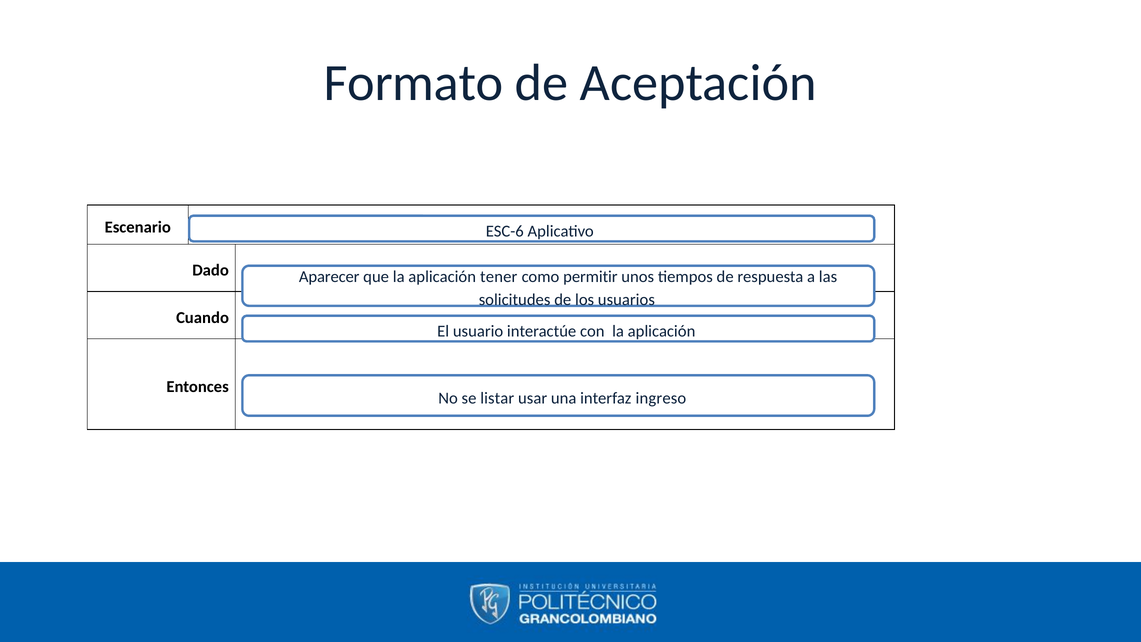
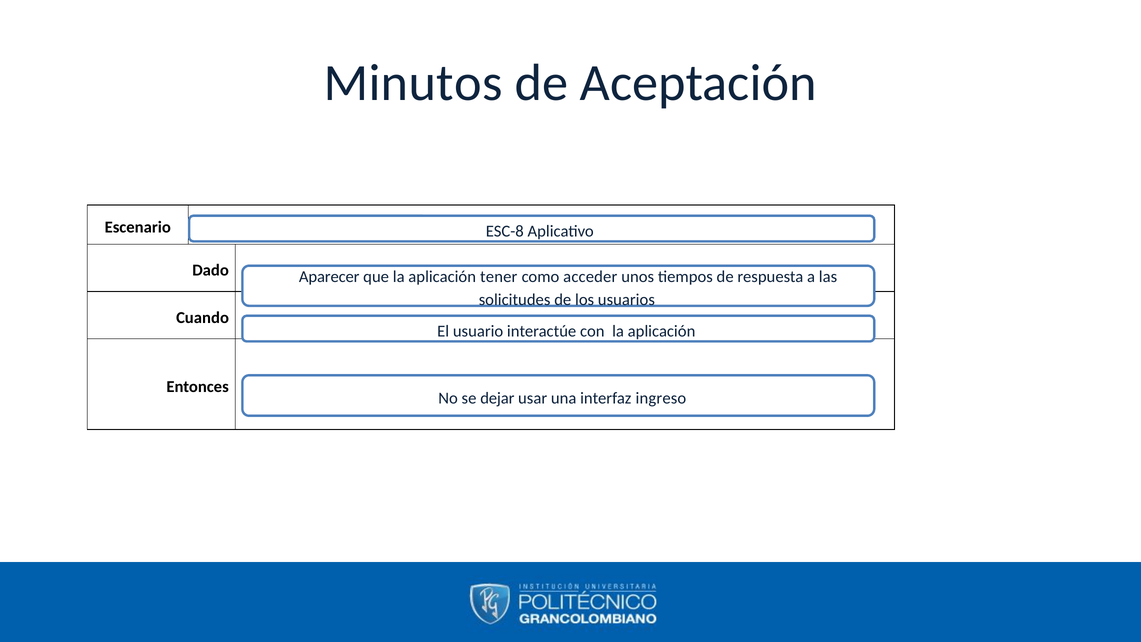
Formato: Formato -> Minutos
ESC-6: ESC-6 -> ESC-8
permitir: permitir -> acceder
listar: listar -> dejar
